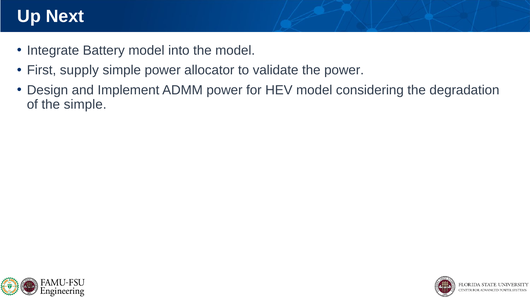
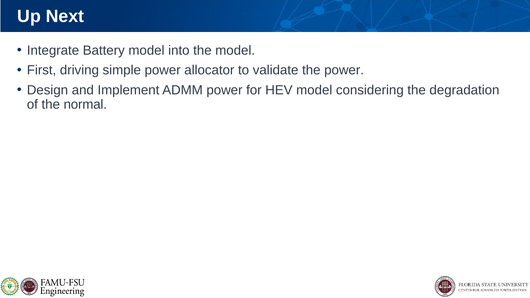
supply: supply -> driving
the simple: simple -> normal
